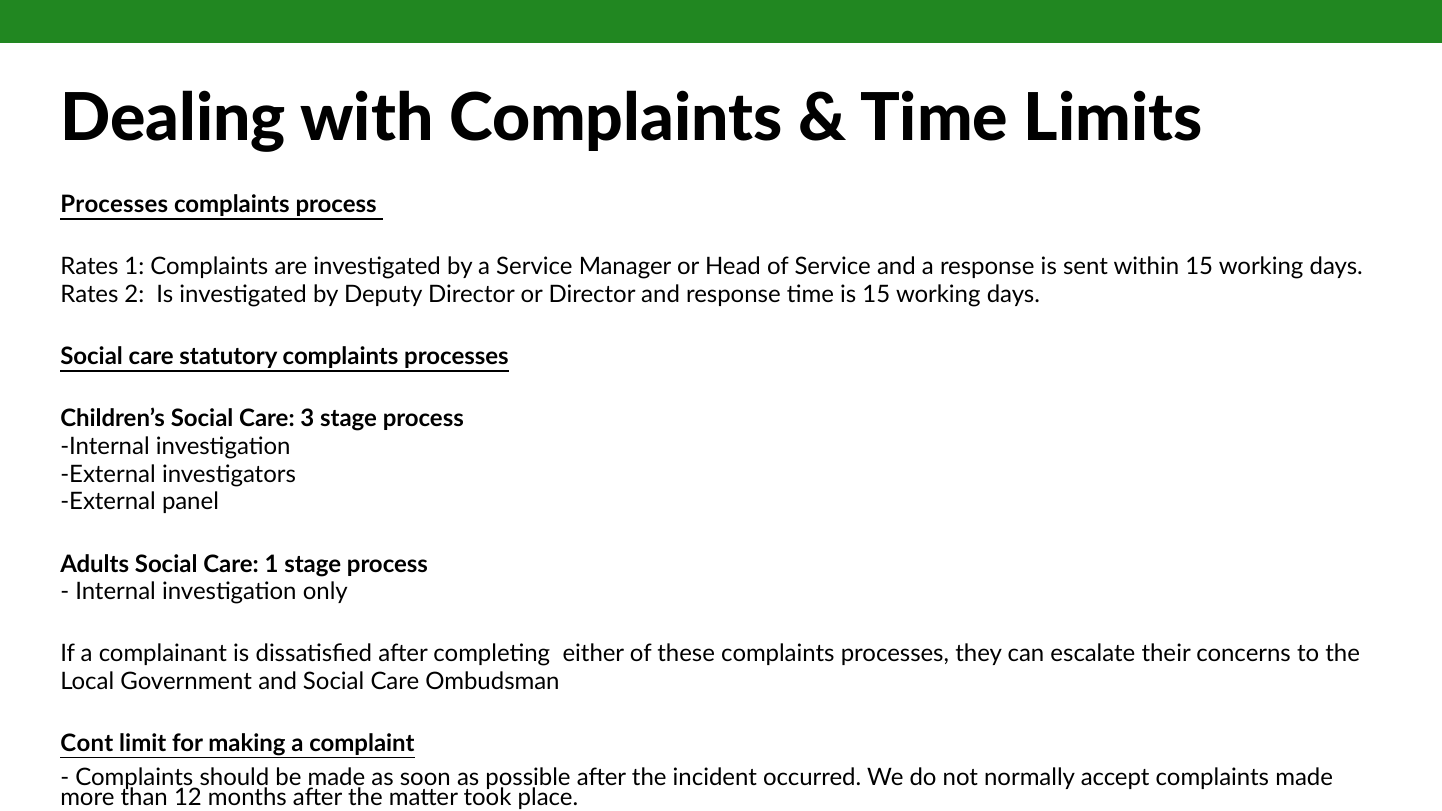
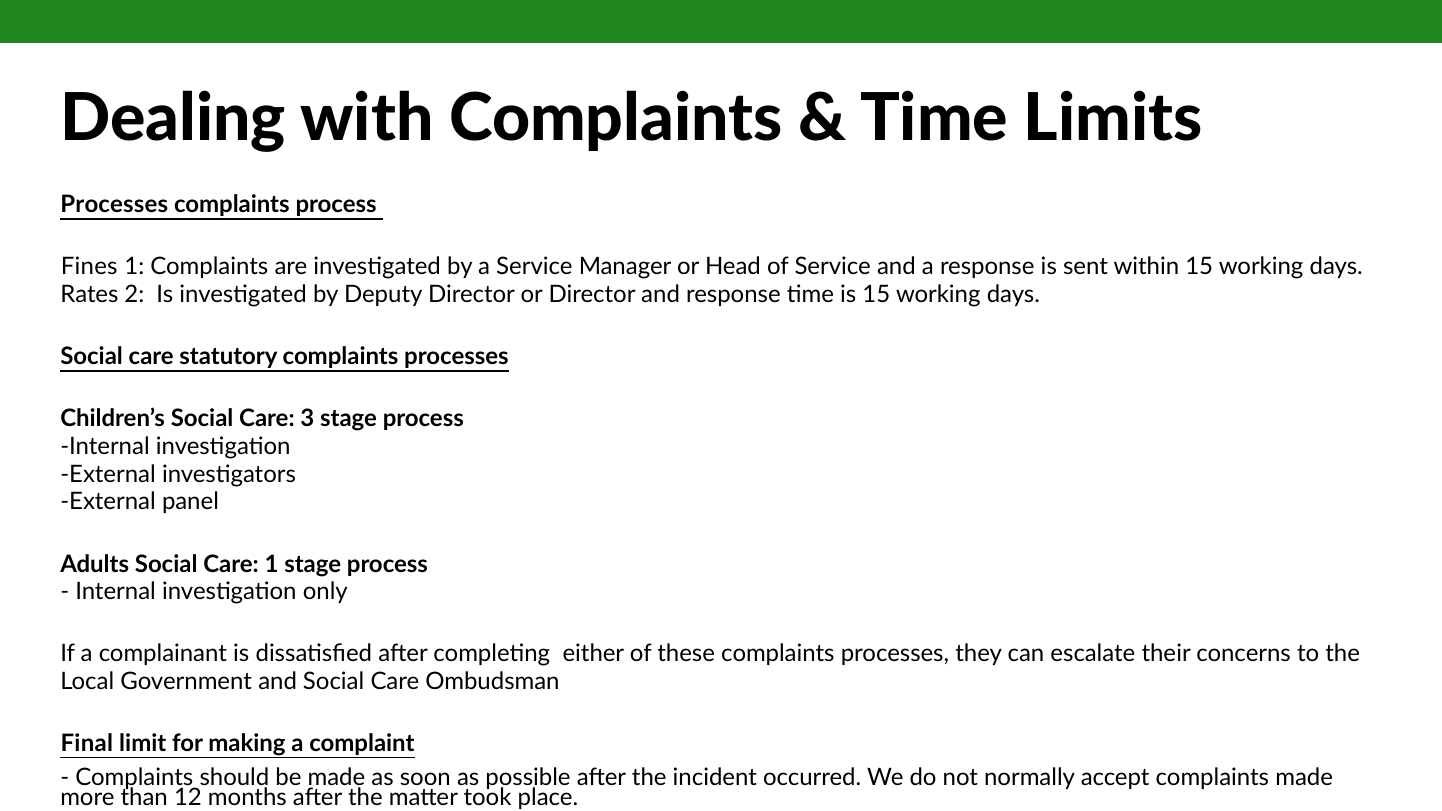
Rates at (89, 267): Rates -> Fines
Cont: Cont -> Final
